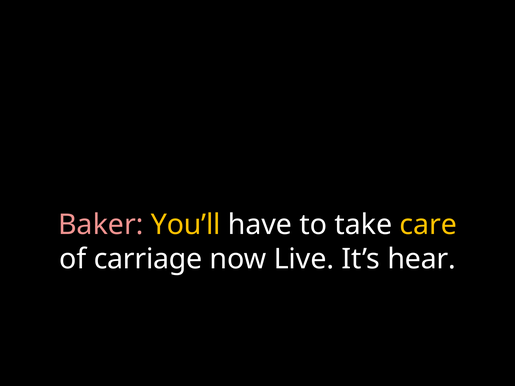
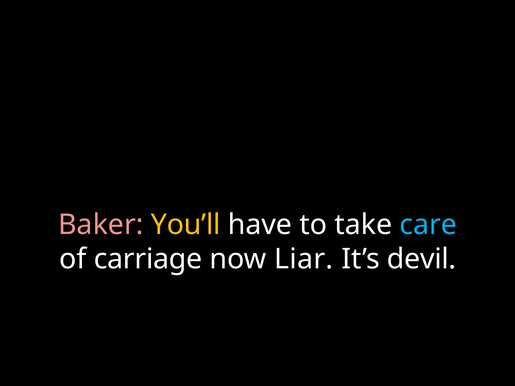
care colour: yellow -> light blue
Live: Live -> Liar
hear: hear -> devil
